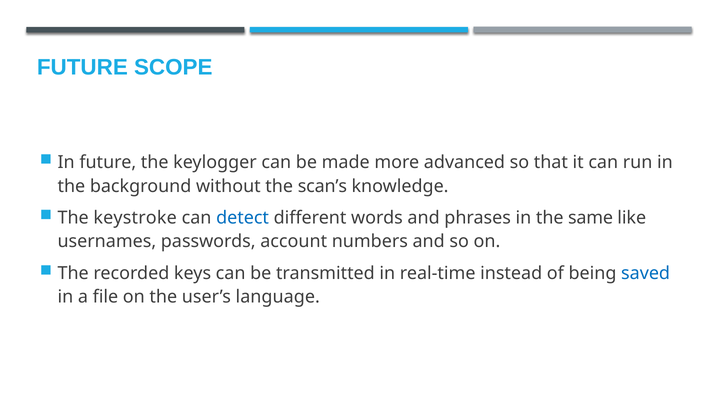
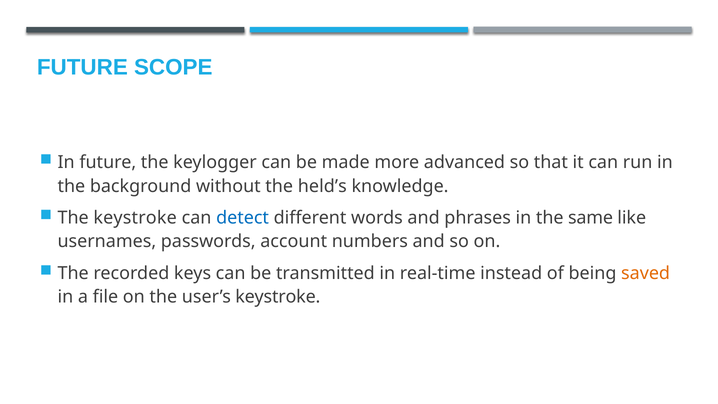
scan’s: scan’s -> held’s
saved colour: blue -> orange
user’s language: language -> keystroke
